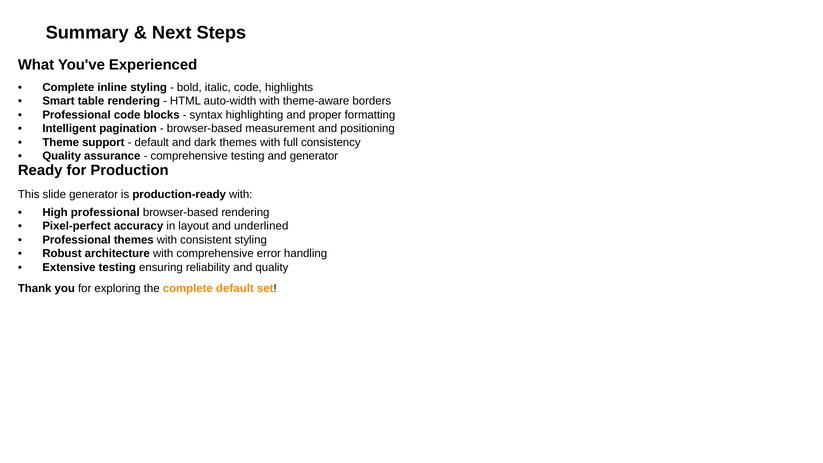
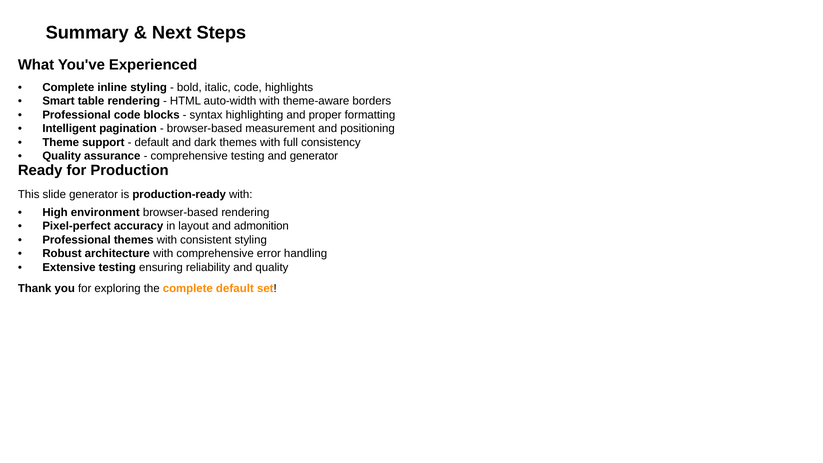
High professional: professional -> environment
underlined: underlined -> admonition
